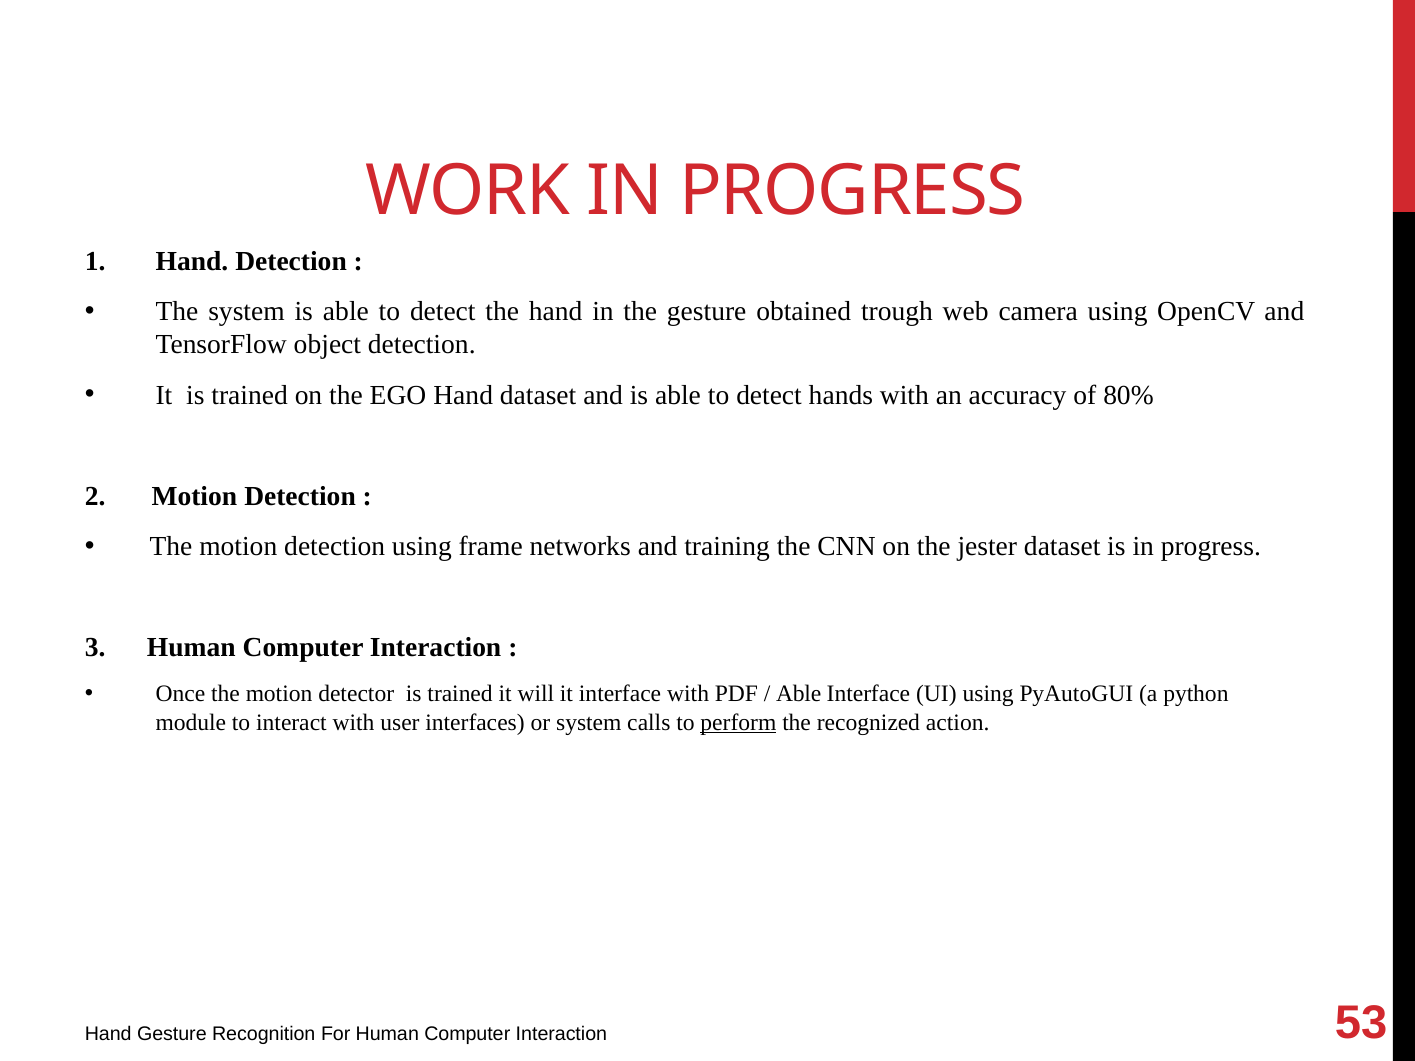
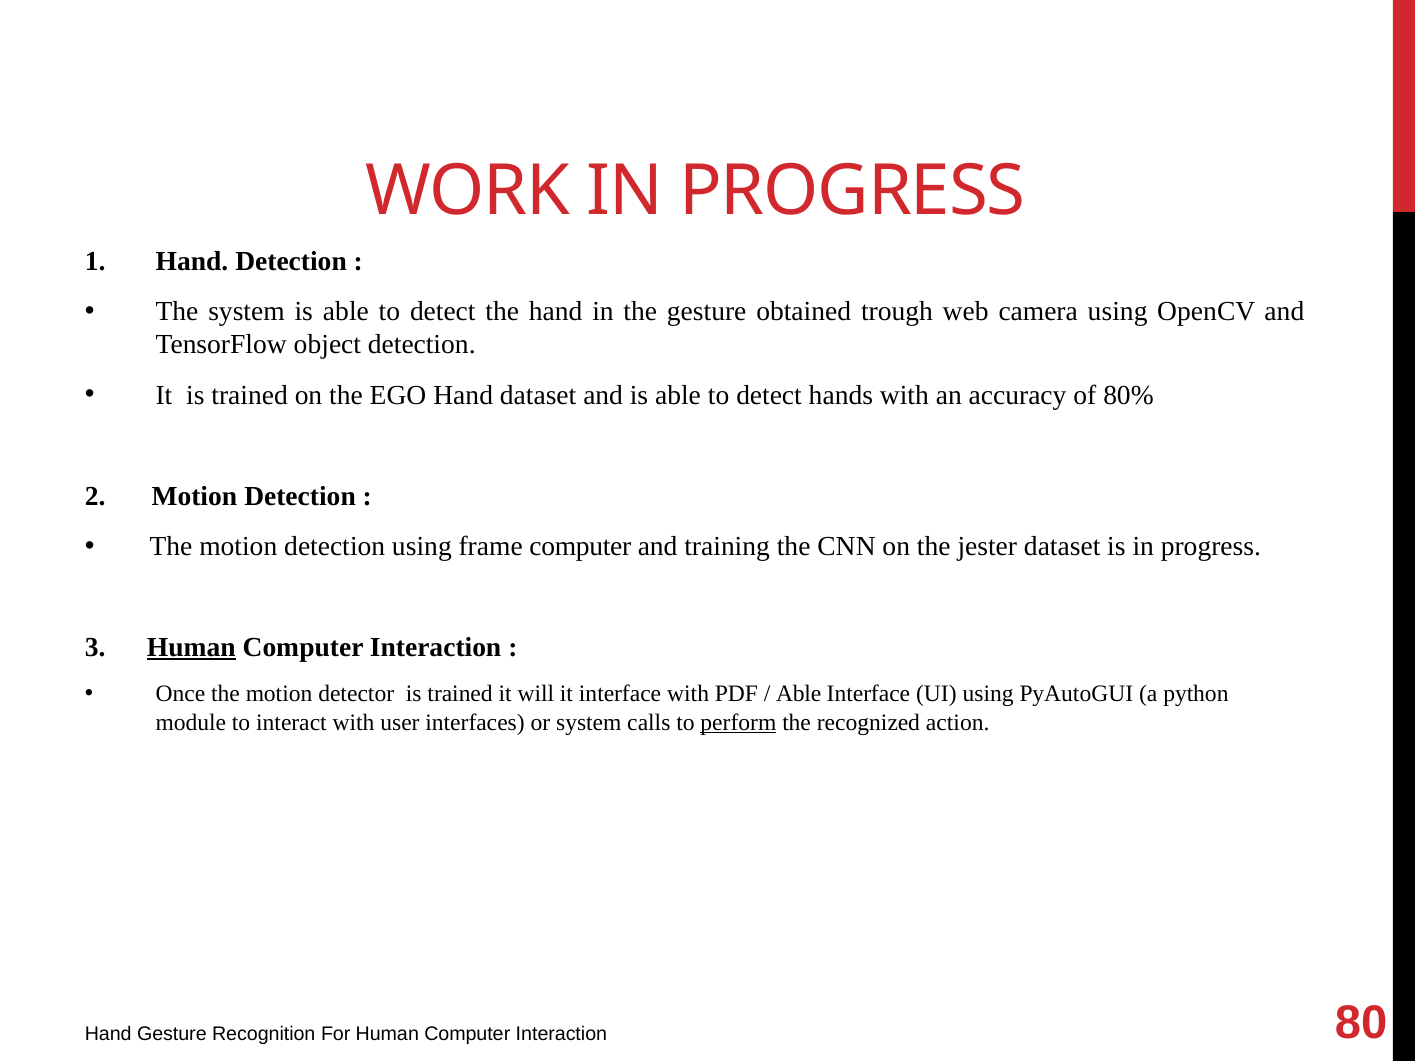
frame networks: networks -> computer
Human at (191, 647) underline: none -> present
53: 53 -> 80
